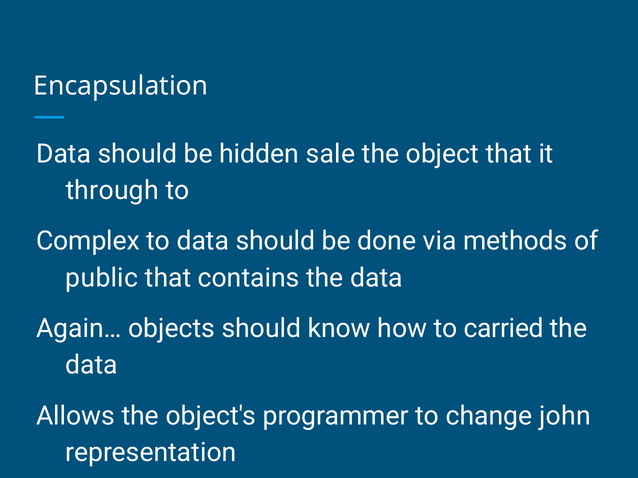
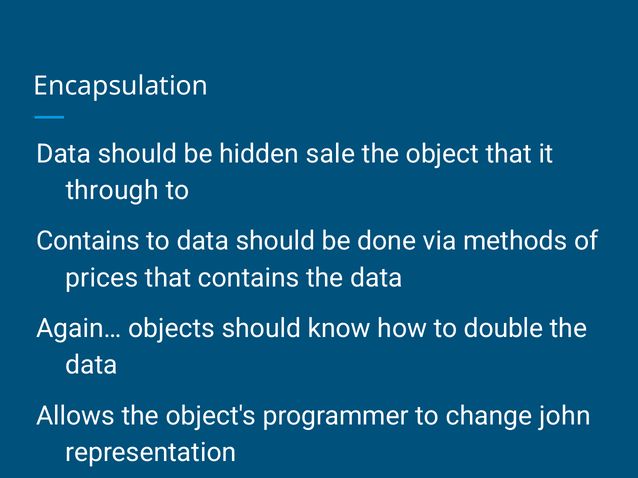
Complex at (88, 241): Complex -> Contains
public: public -> prices
carried: carried -> double
